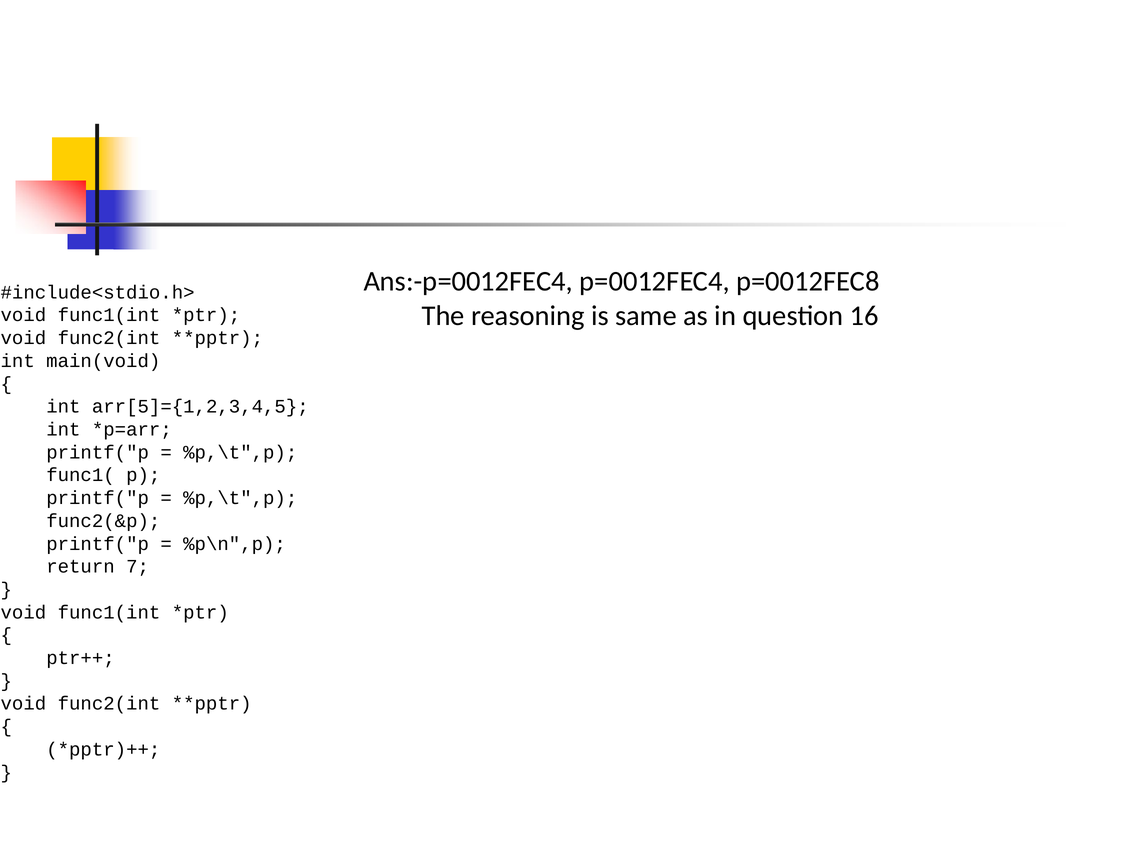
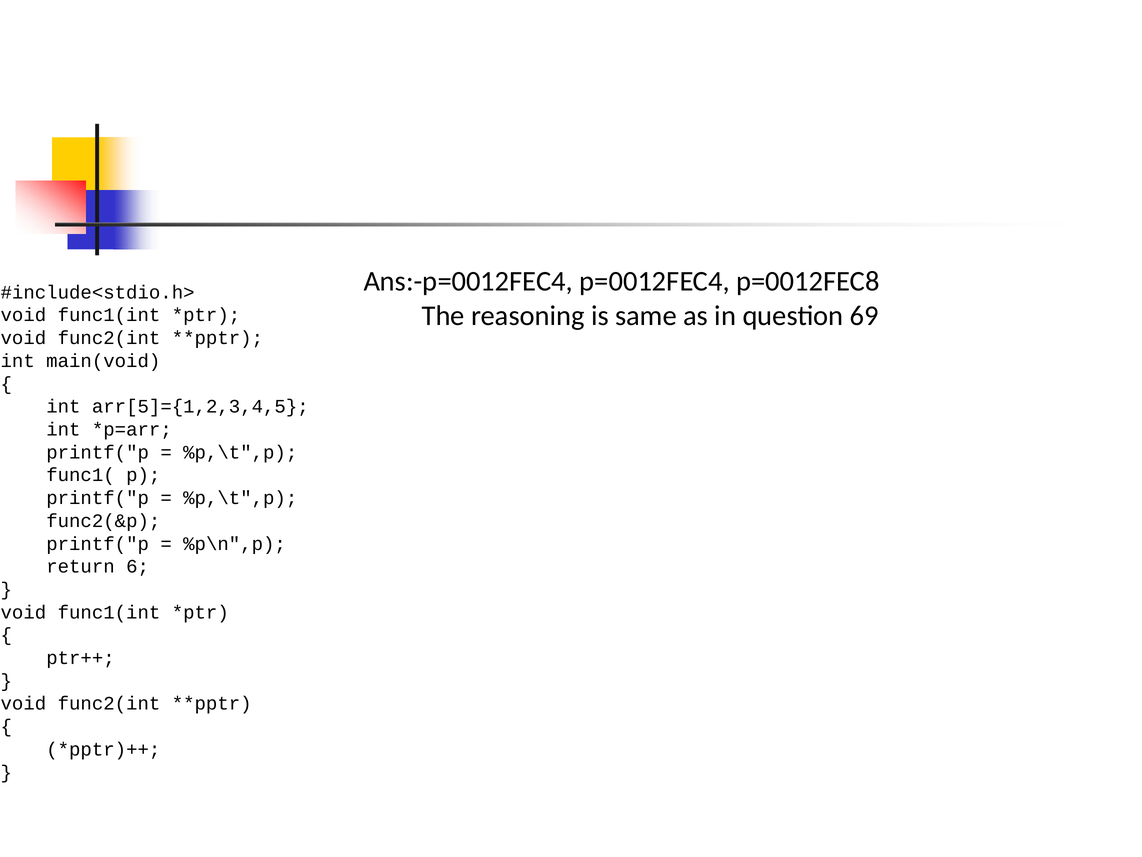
16: 16 -> 69
7: 7 -> 6
